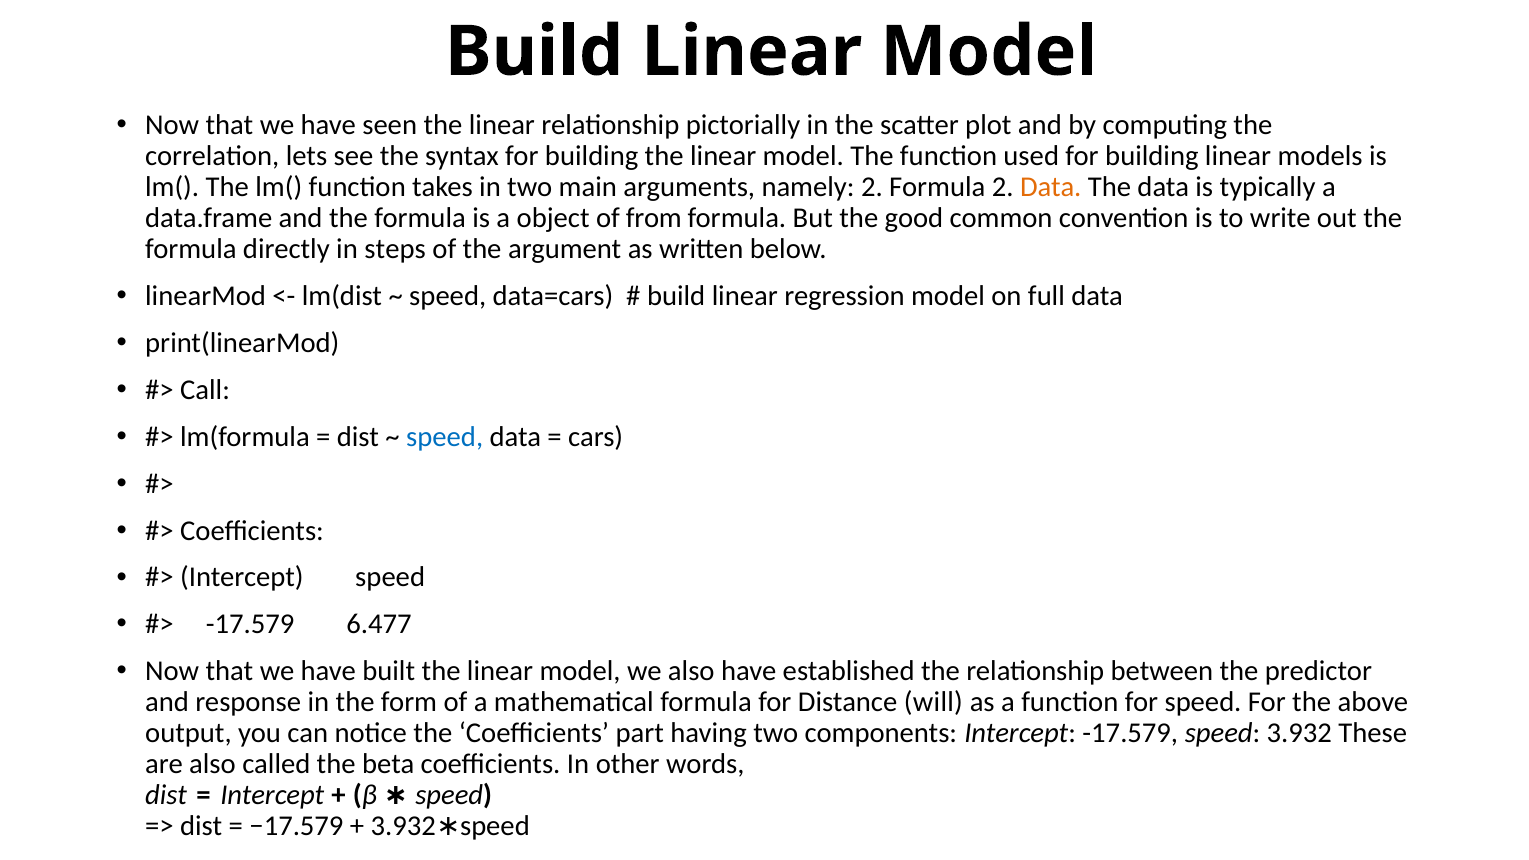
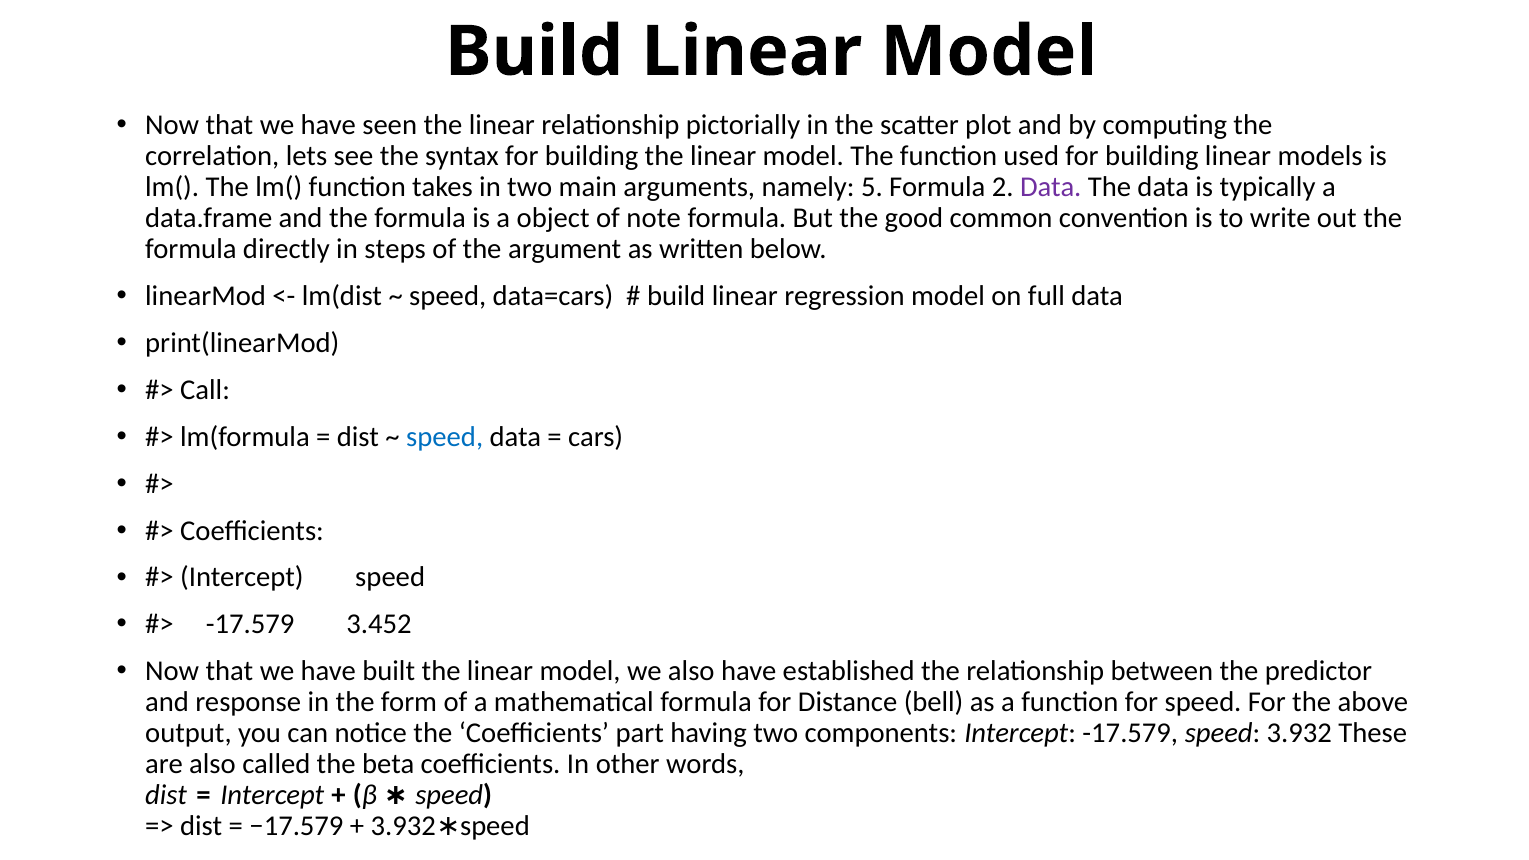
namely 2: 2 -> 5
Data at (1051, 187) colour: orange -> purple
from: from -> note
6.477: 6.477 -> 3.452
will: will -> bell
